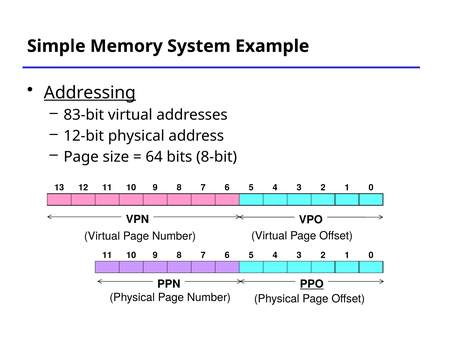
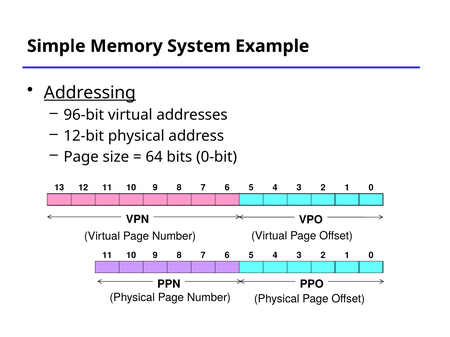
83-bit: 83-bit -> 96-bit
8-bit: 8-bit -> 0-bit
PPO underline: present -> none
